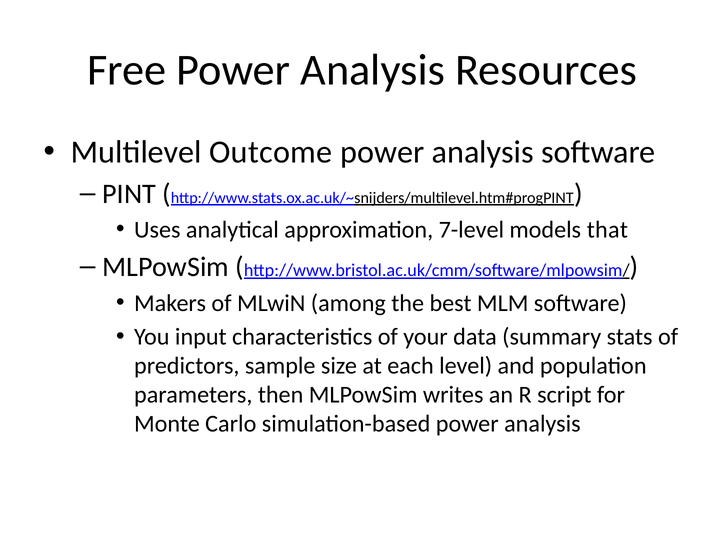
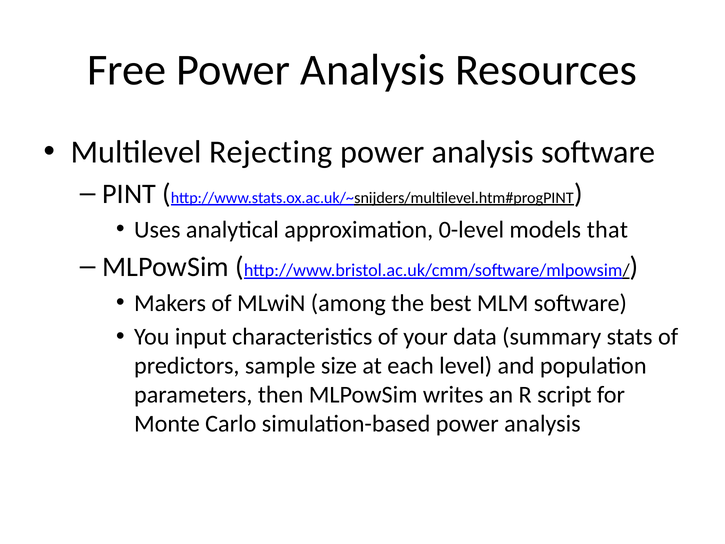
Outcome: Outcome -> Rejecting
7-level: 7-level -> 0-level
